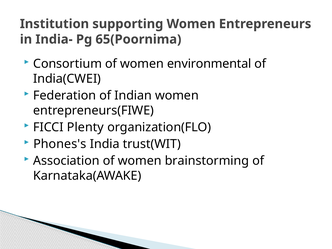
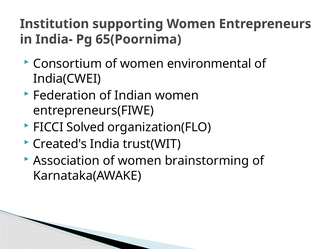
Plenty: Plenty -> Solved
Phones's: Phones's -> Created's
